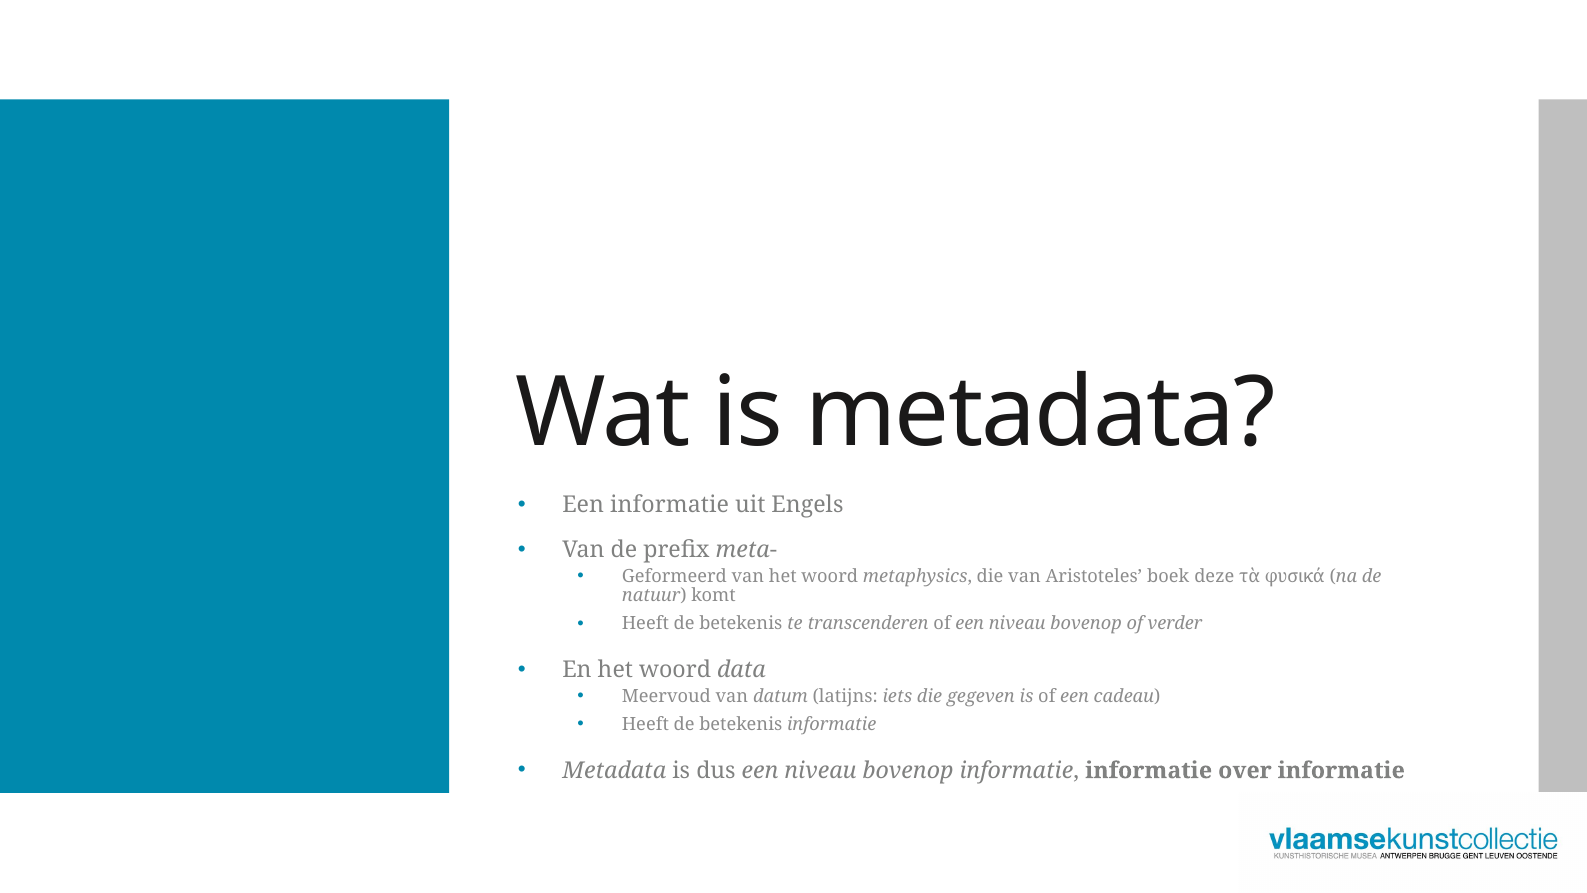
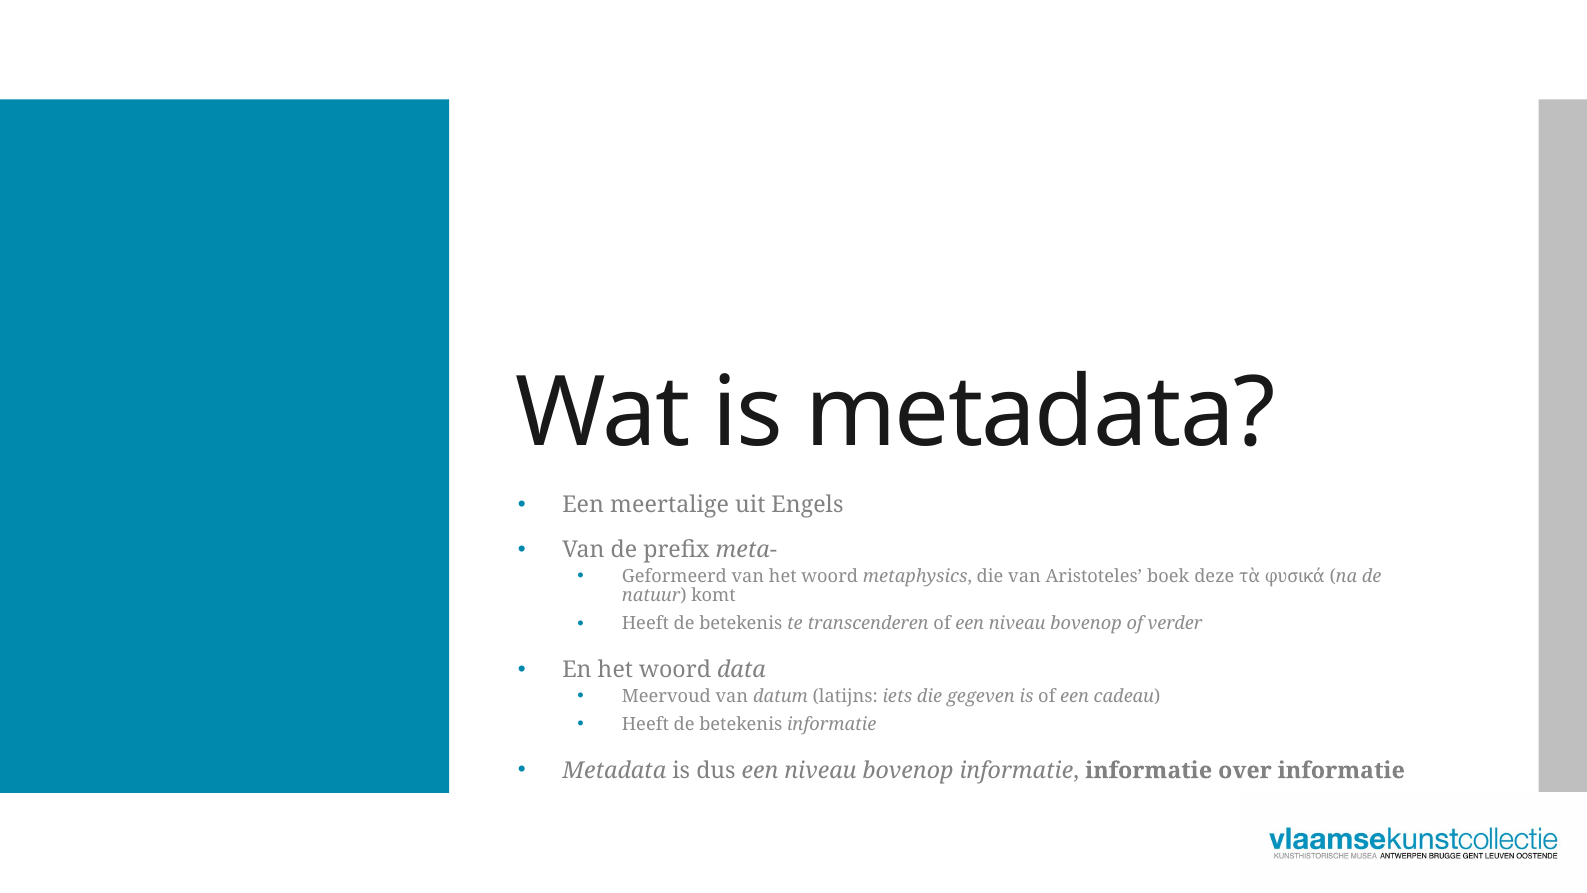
Een informatie: informatie -> meertalige
